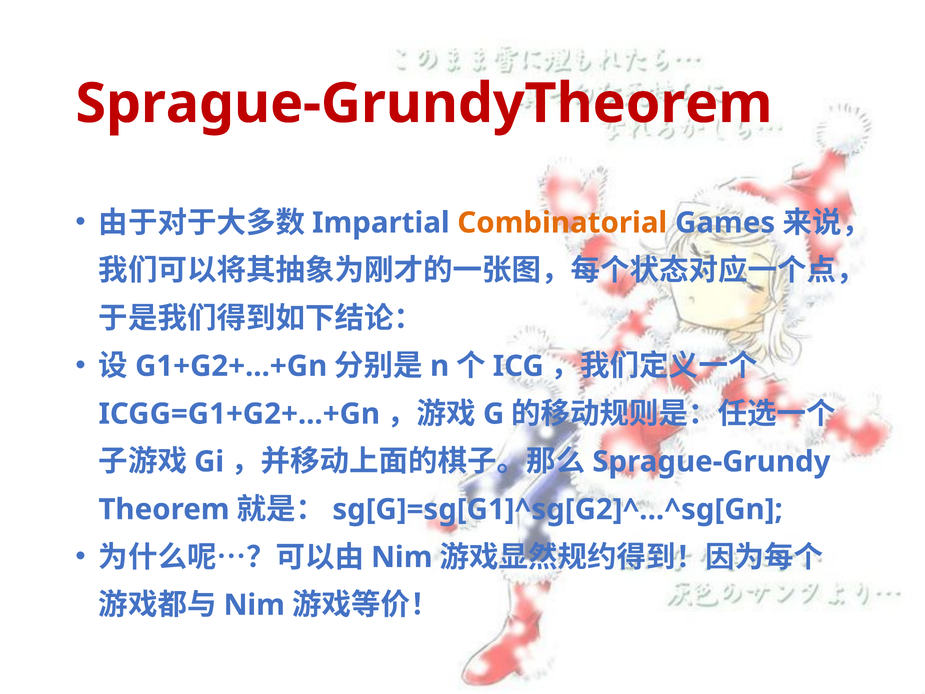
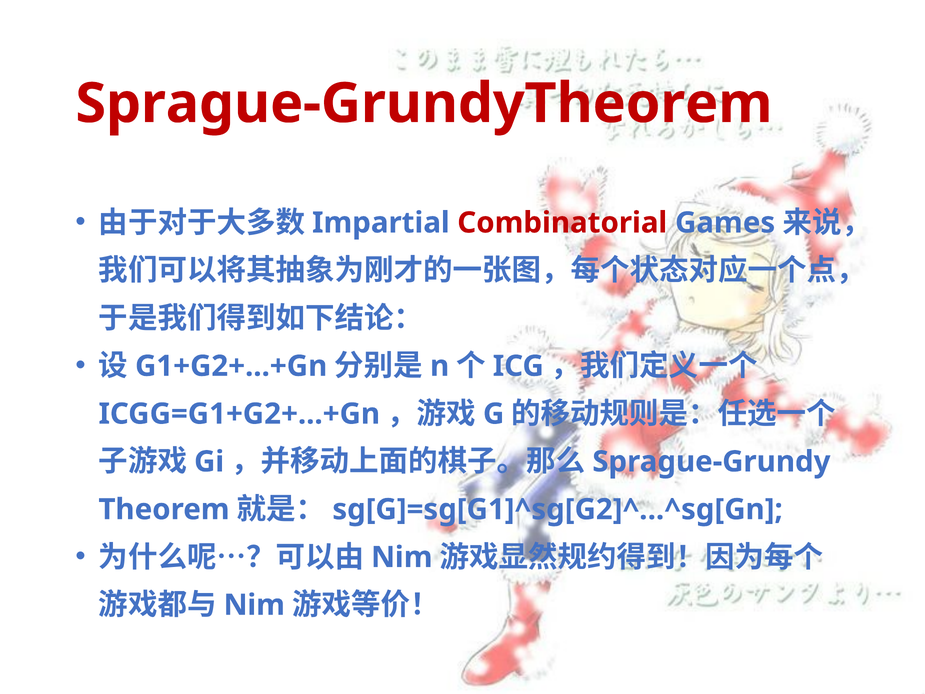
Combinatorial colour: orange -> red
